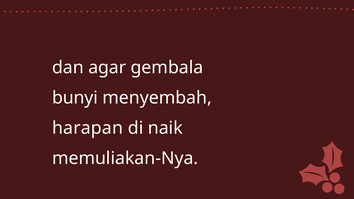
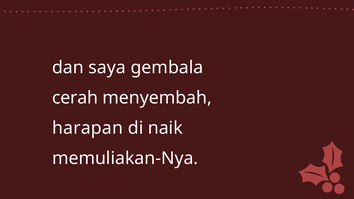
agar: agar -> saya
bunyi: bunyi -> cerah
